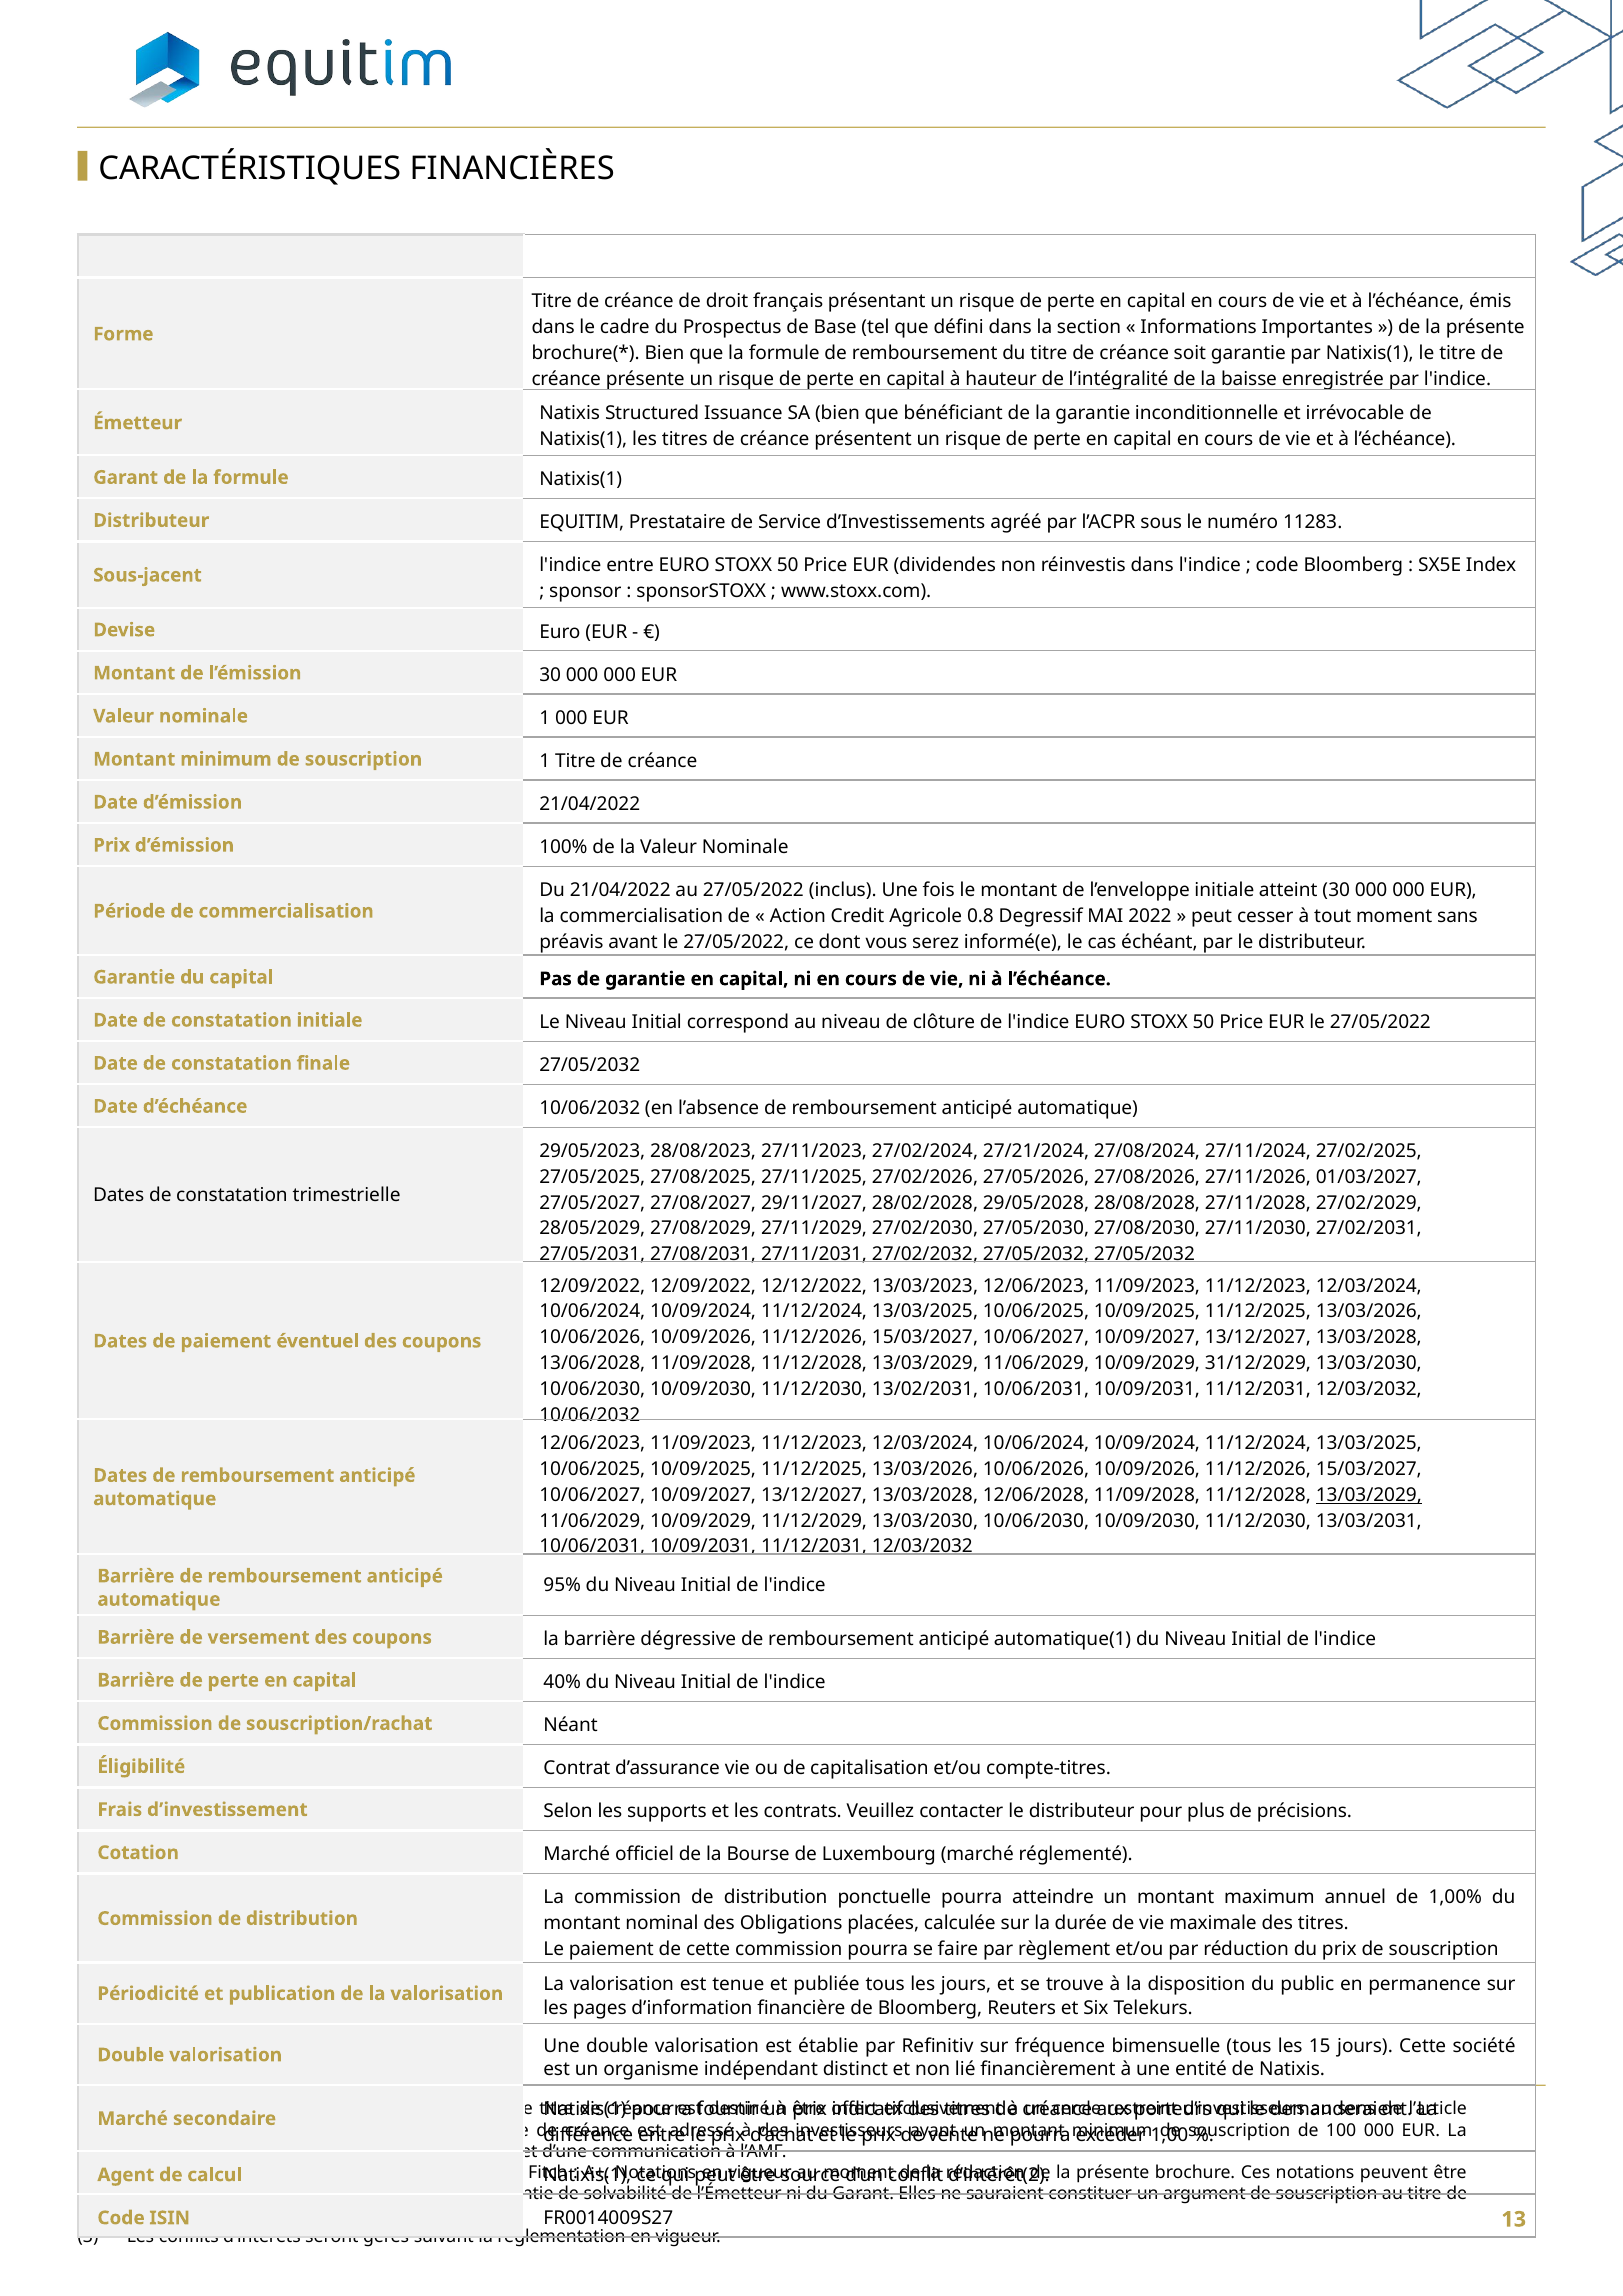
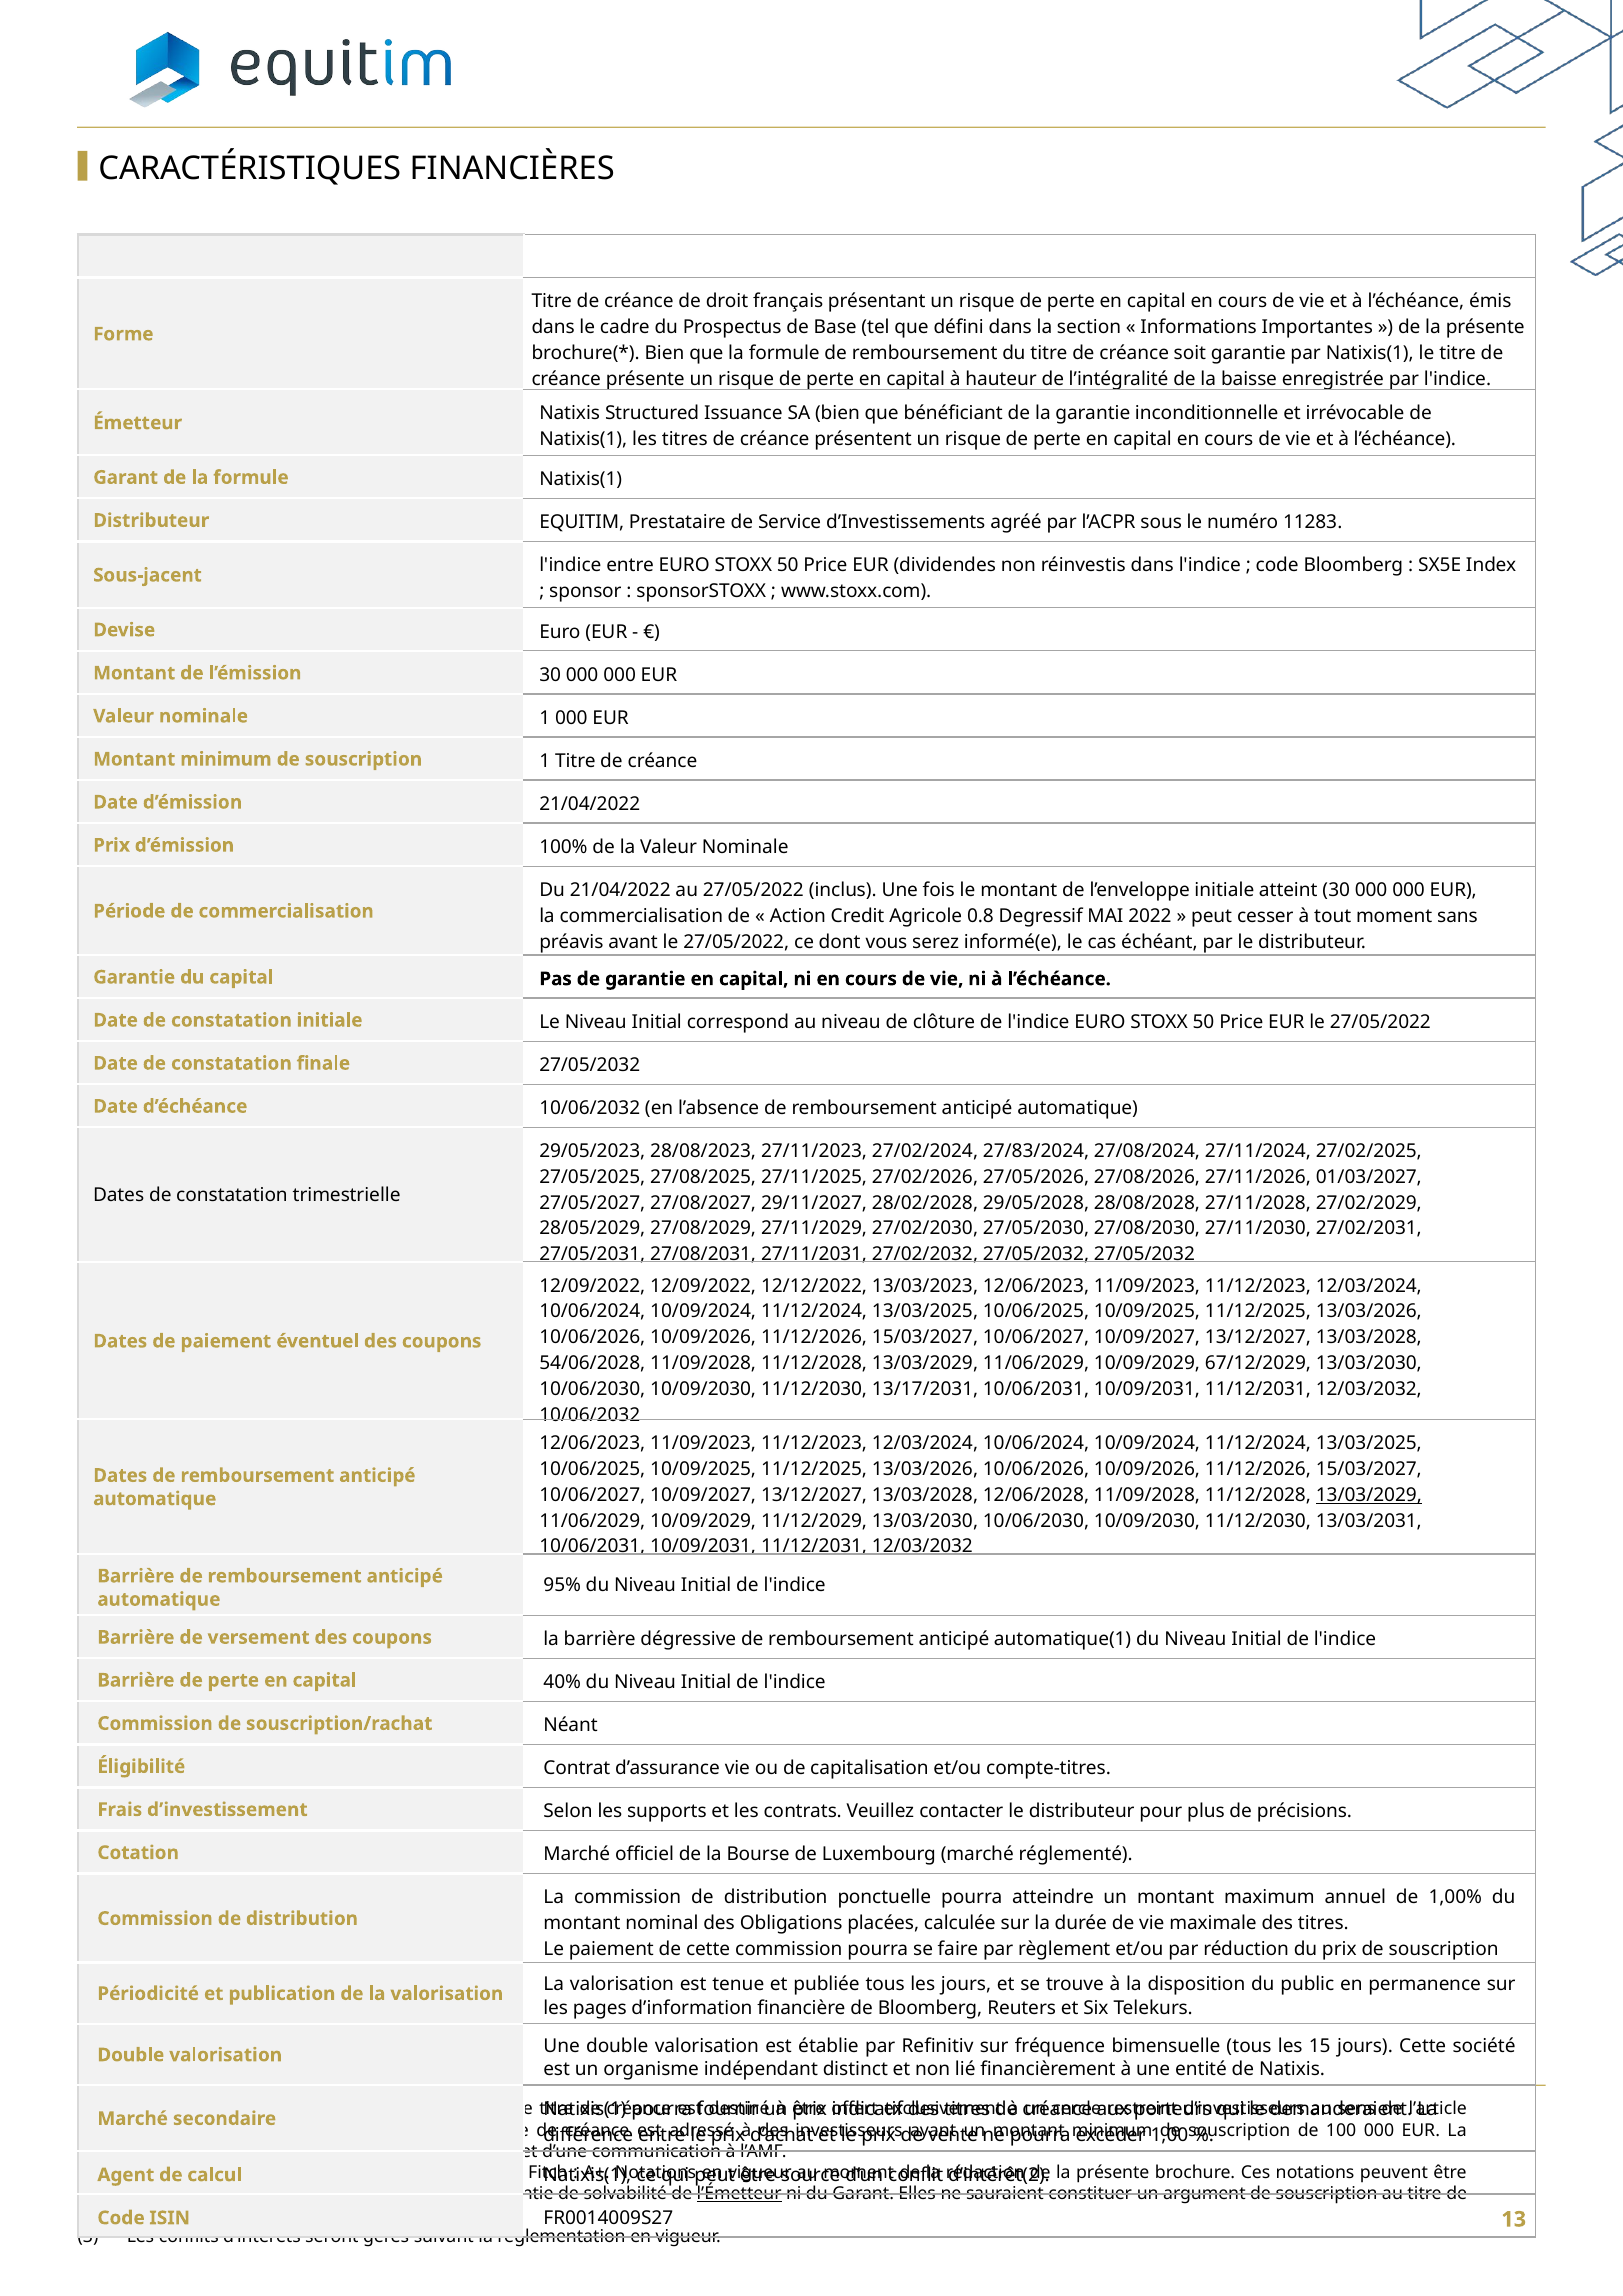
27/21/2024: 27/21/2024 -> 27/83/2024
13/06/2028: 13/06/2028 -> 54/06/2028
31/12/2029: 31/12/2029 -> 67/12/2029
13/02/2031: 13/02/2031 -> 13/17/2031
l’Émetteur underline: none -> present
